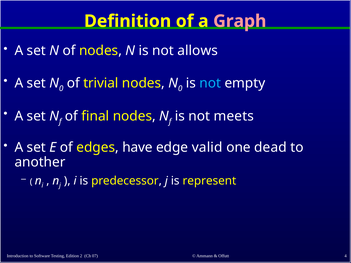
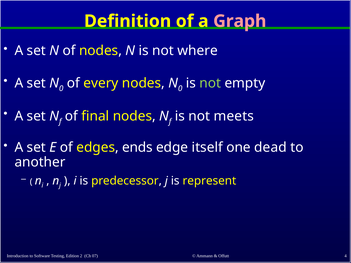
allows: allows -> where
trivial: trivial -> every
not at (210, 83) colour: light blue -> light green
have: have -> ends
valid: valid -> itself
